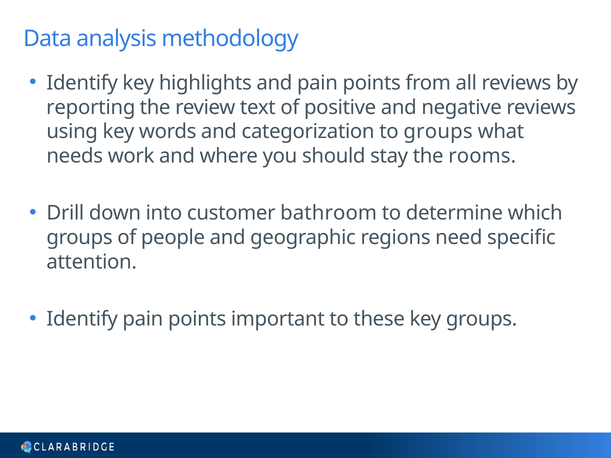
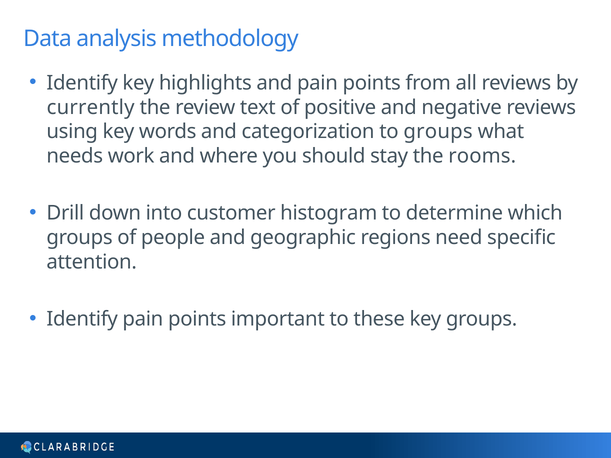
reporting: reporting -> currently
bathroom: bathroom -> histogram
